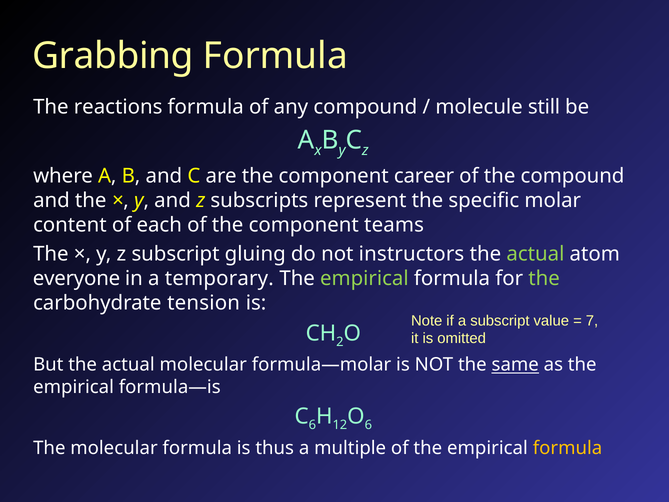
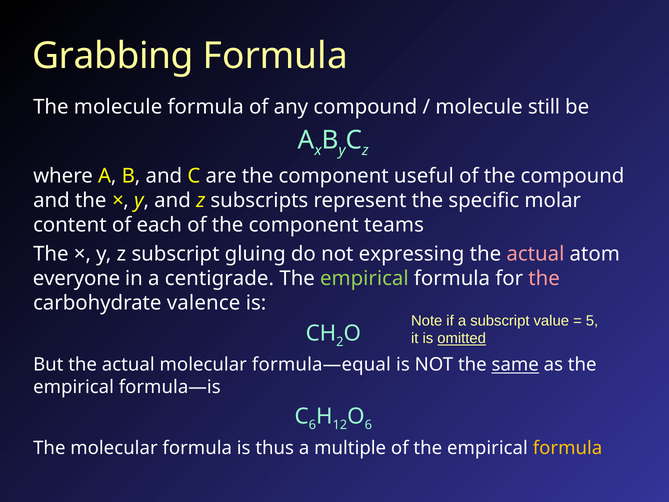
The reactions: reactions -> molecule
career: career -> useful
instructors: instructors -> expressing
actual at (535, 254) colour: light green -> pink
temporary: temporary -> centigrade
the at (544, 278) colour: light green -> pink
tension: tension -> valence
7: 7 -> 5
omitted underline: none -> present
formula—molar: formula—molar -> formula—equal
